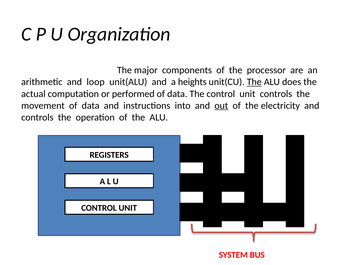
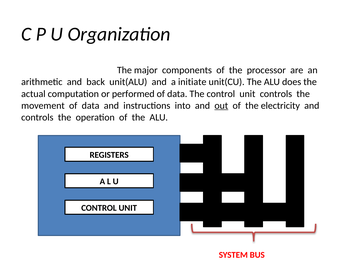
loop: loop -> back
heights: heights -> initiate
The at (254, 82) underline: present -> none
